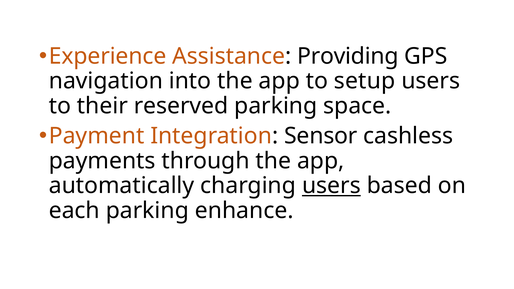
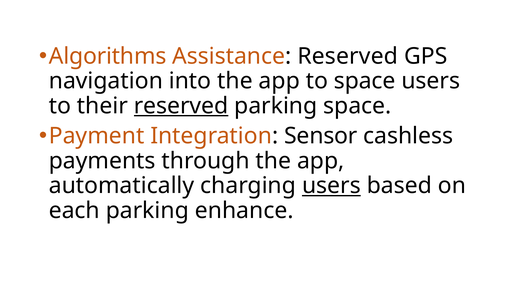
Experience: Experience -> Algorithms
Assistance Providing: Providing -> Reserved
to setup: setup -> space
reserved at (181, 106) underline: none -> present
